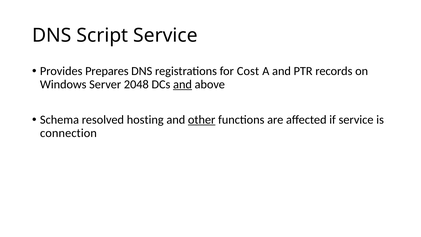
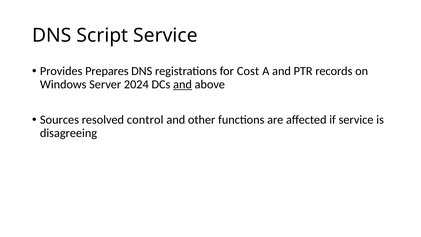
2048: 2048 -> 2024
Schema: Schema -> Sources
hosting: hosting -> control
other underline: present -> none
connection: connection -> disagreeing
